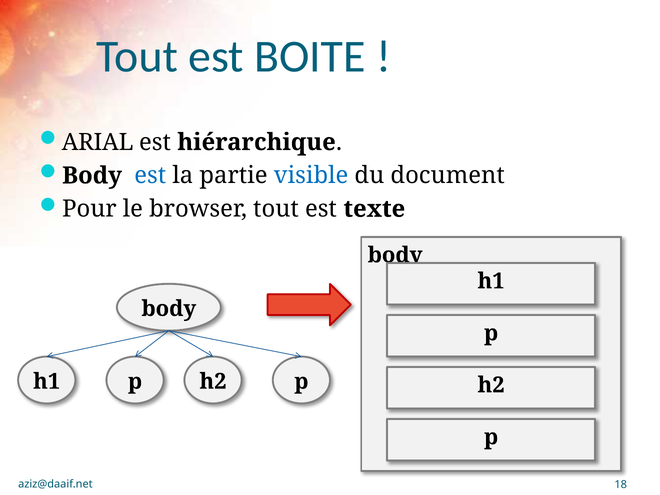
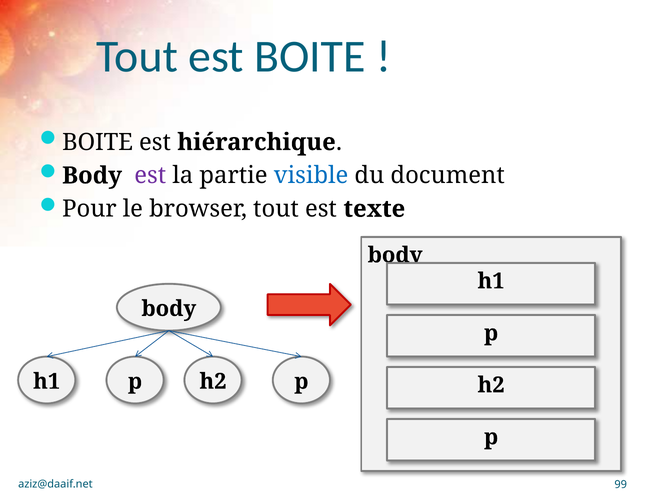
ARIAL at (98, 142): ARIAL -> BOITE
est at (150, 176) colour: blue -> purple
18: 18 -> 99
